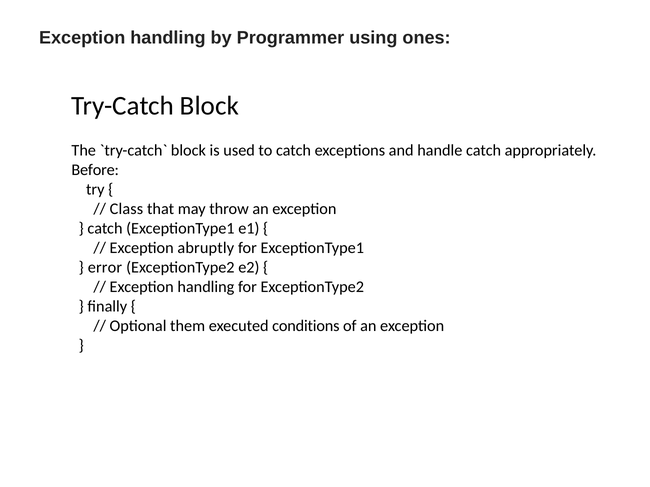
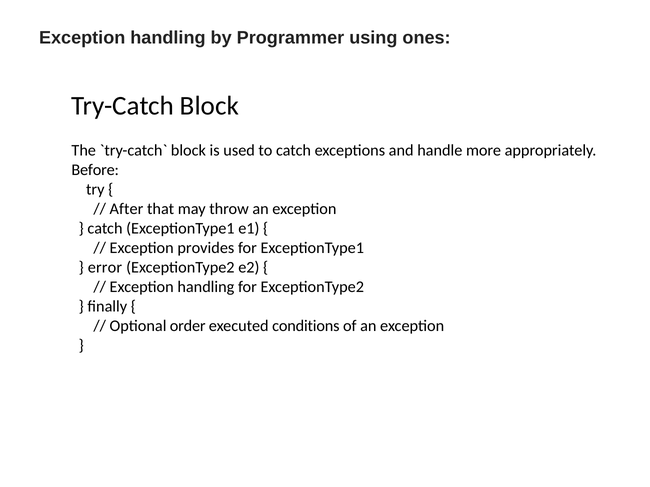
handle catch: catch -> more
Class: Class -> After
abruptly: abruptly -> provides
them: them -> order
